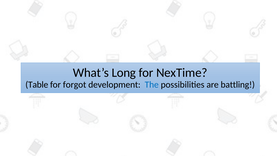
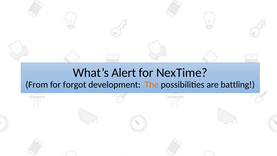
Long: Long -> Alert
Table: Table -> From
The colour: blue -> orange
